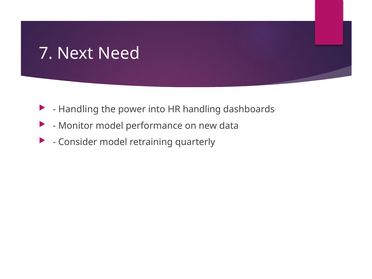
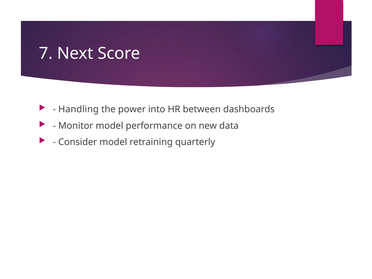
Need: Need -> Score
HR handling: handling -> between
